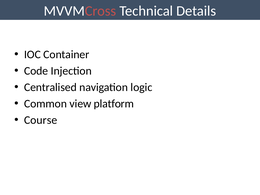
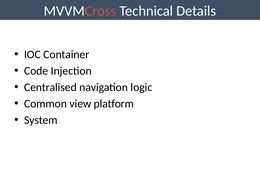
Course: Course -> System
